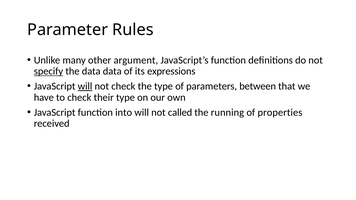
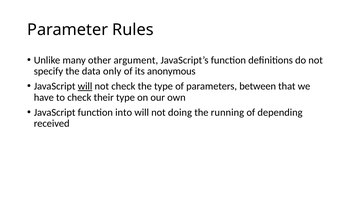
specify underline: present -> none
data data: data -> only
expressions: expressions -> anonymous
called: called -> doing
properties: properties -> depending
